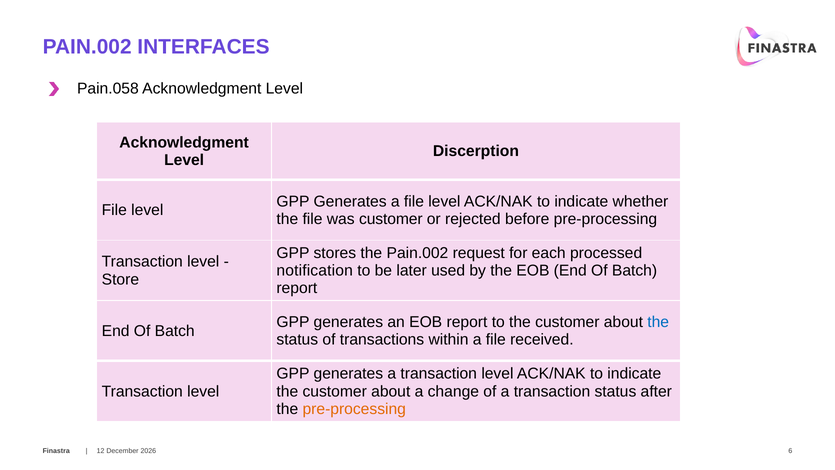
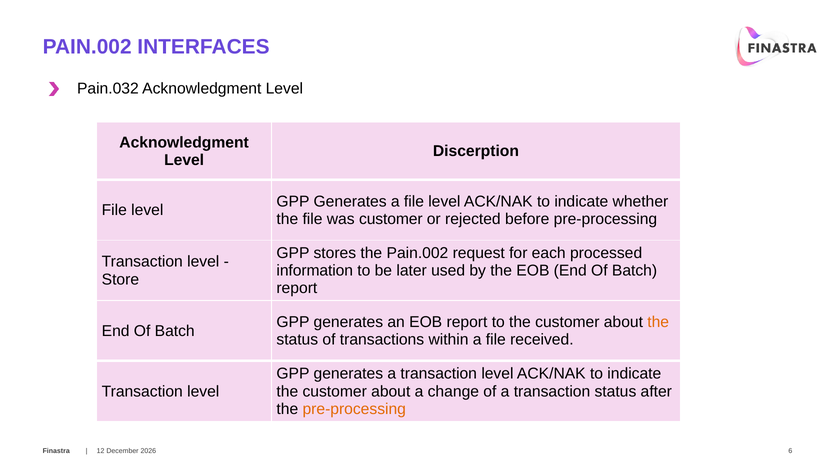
Pain.058: Pain.058 -> Pain.032
notification: notification -> information
the at (658, 322) colour: blue -> orange
